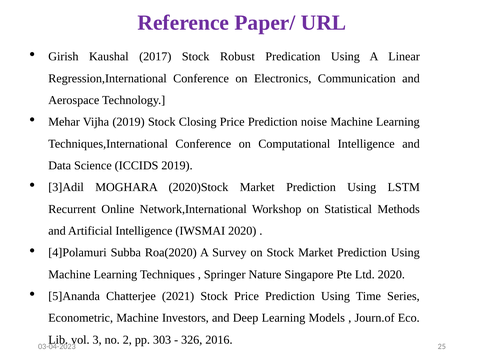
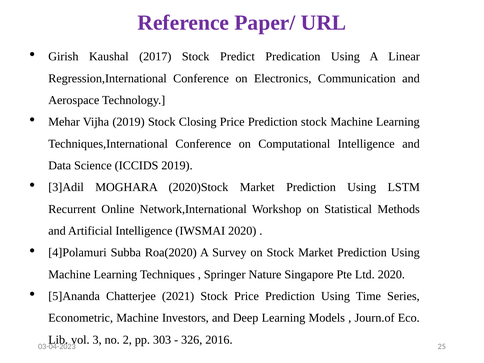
Robust: Robust -> Predict
Prediction noise: noise -> stock
